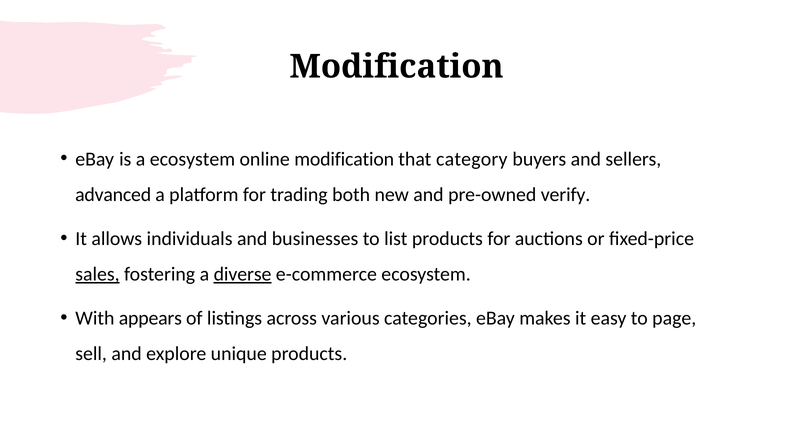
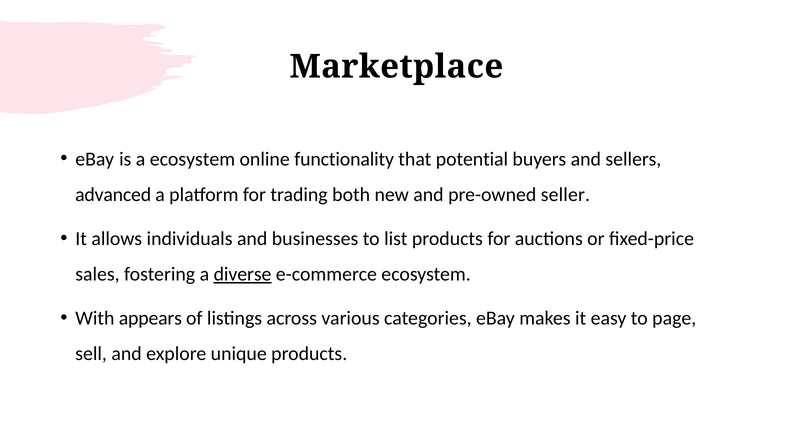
Modification at (396, 67): Modification -> Marketplace
online modification: modification -> functionality
category: category -> potential
verify: verify -> seller
sales underline: present -> none
